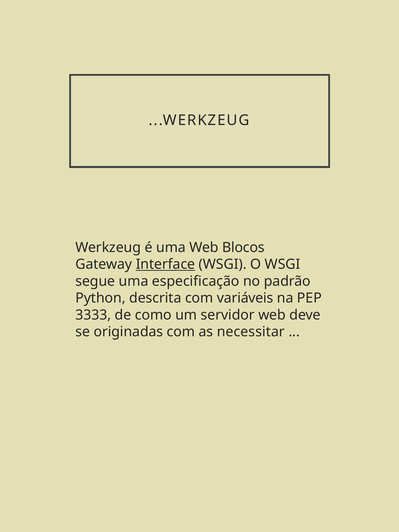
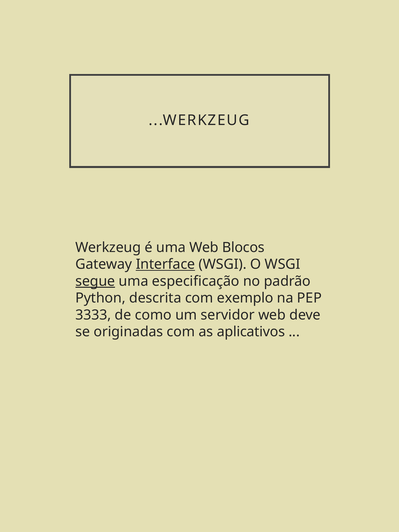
segue underline: none -> present
variáveis: variáveis -> exemplo
necessitar: necessitar -> aplicativos
